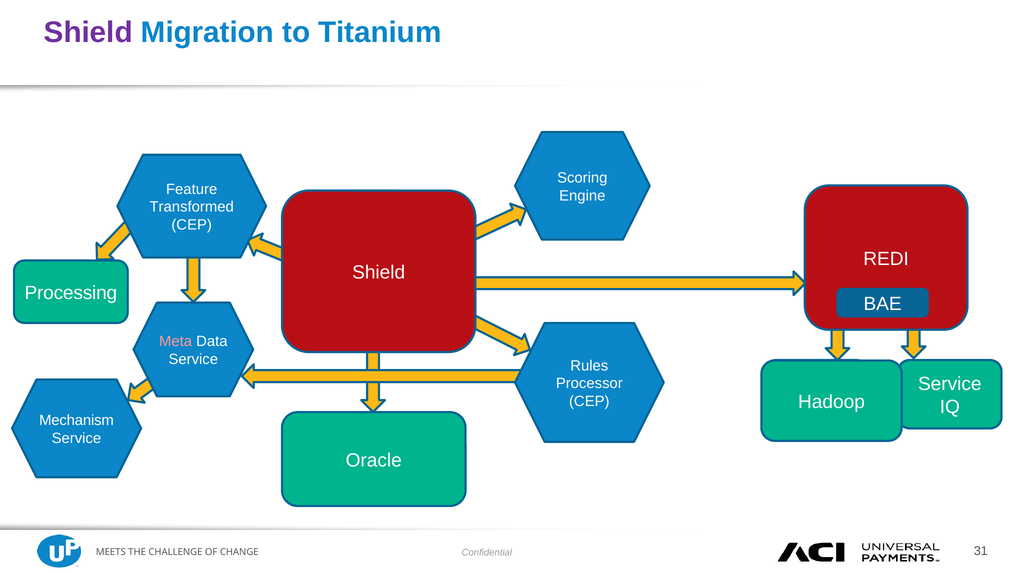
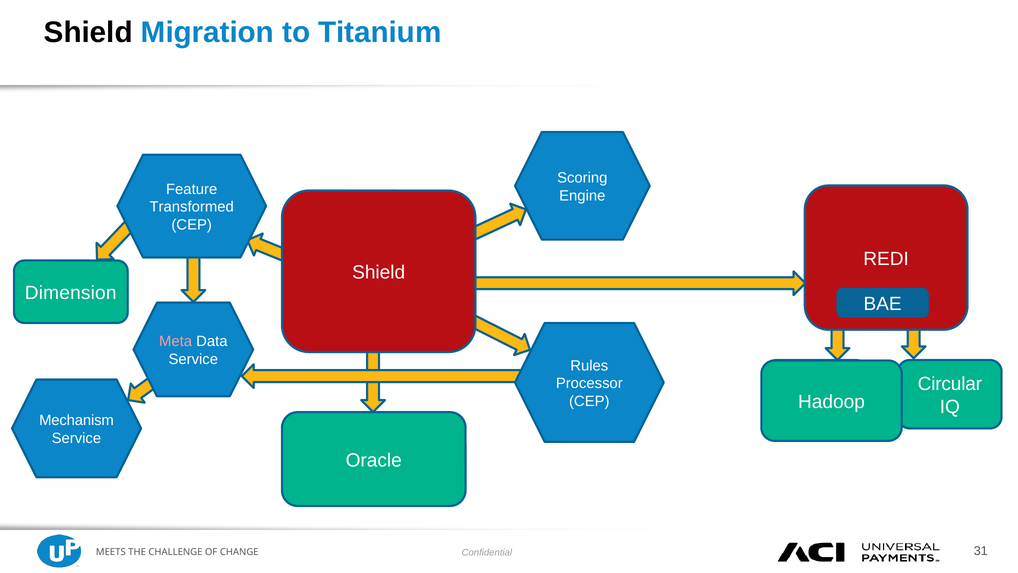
Shield at (88, 32) colour: purple -> black
Processing: Processing -> Dimension
Service at (950, 384): Service -> Circular
